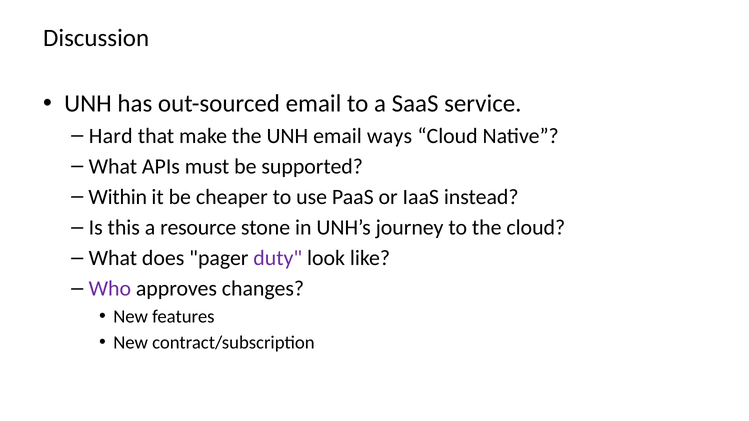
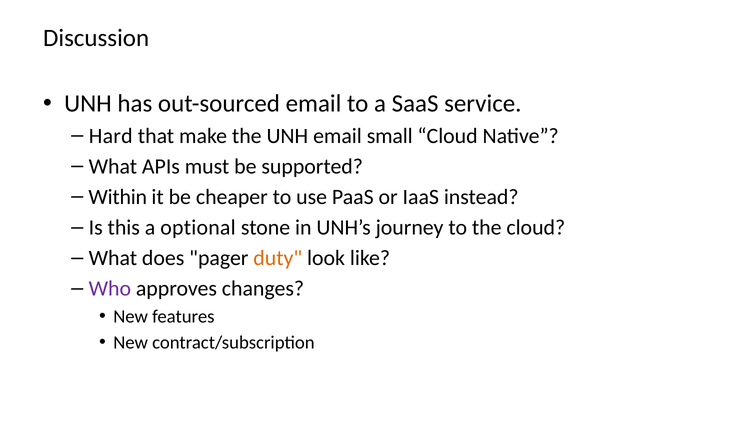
ways: ways -> small
resource: resource -> optional
duty colour: purple -> orange
